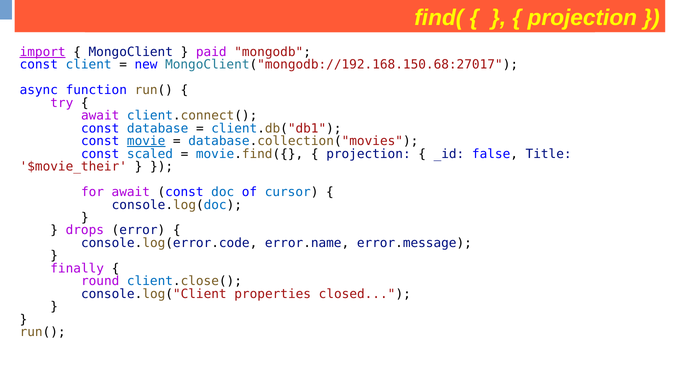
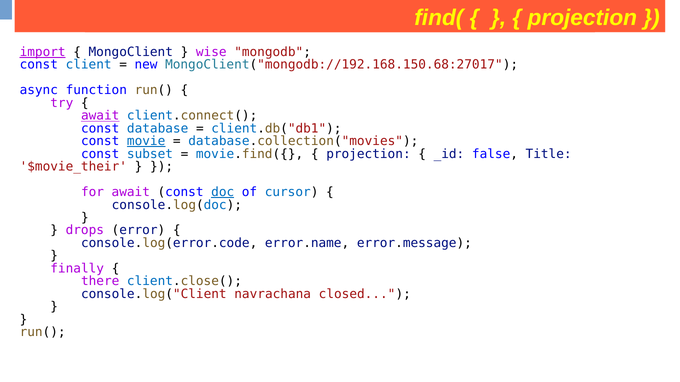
paid: paid -> wise
await at (100, 116) underline: none -> present
scaled: scaled -> subset
doc underline: none -> present
round: round -> there
properties: properties -> navrachana
